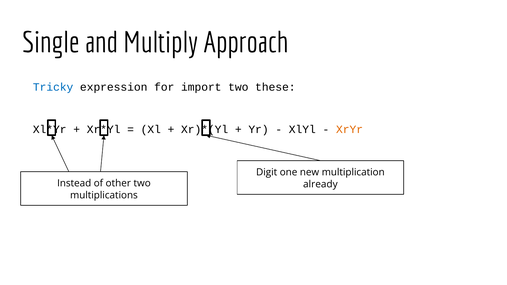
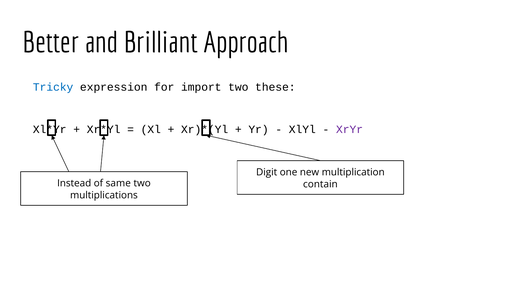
Single: Single -> Better
Multiply: Multiply -> Brilliant
XrYr colour: orange -> purple
other: other -> same
already: already -> contain
